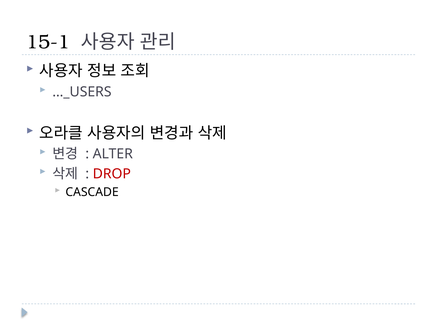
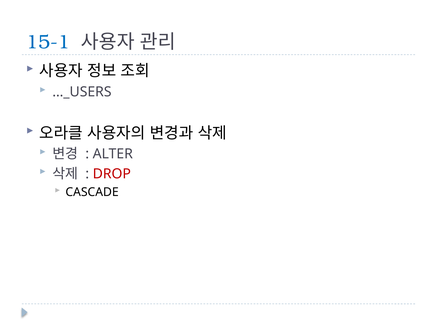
15-1 colour: black -> blue
